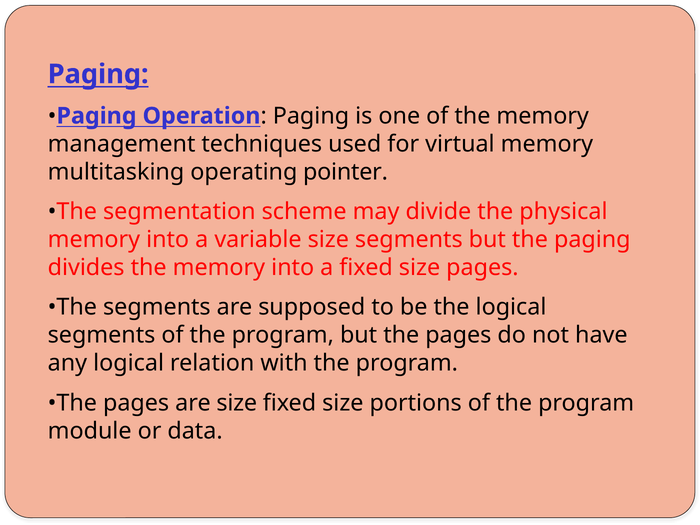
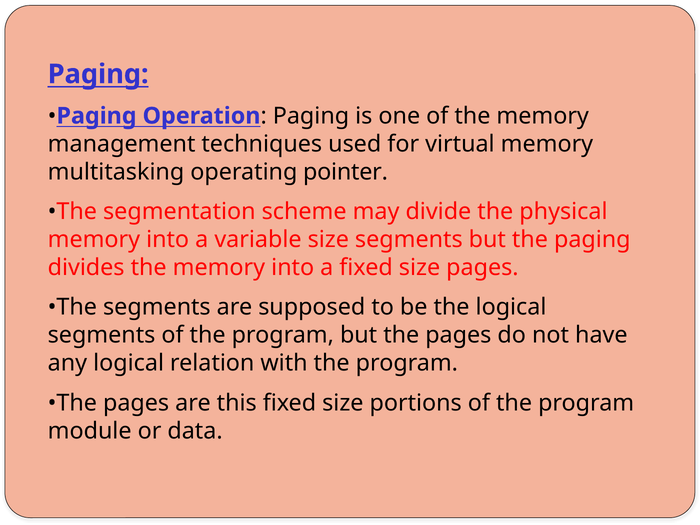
are size: size -> this
